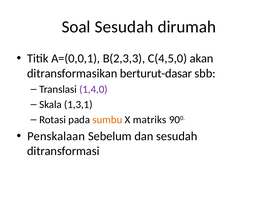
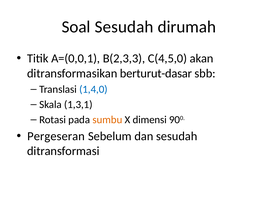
1,4,0 colour: purple -> blue
matriks: matriks -> dimensi
Penskalaan: Penskalaan -> Pergeseran
